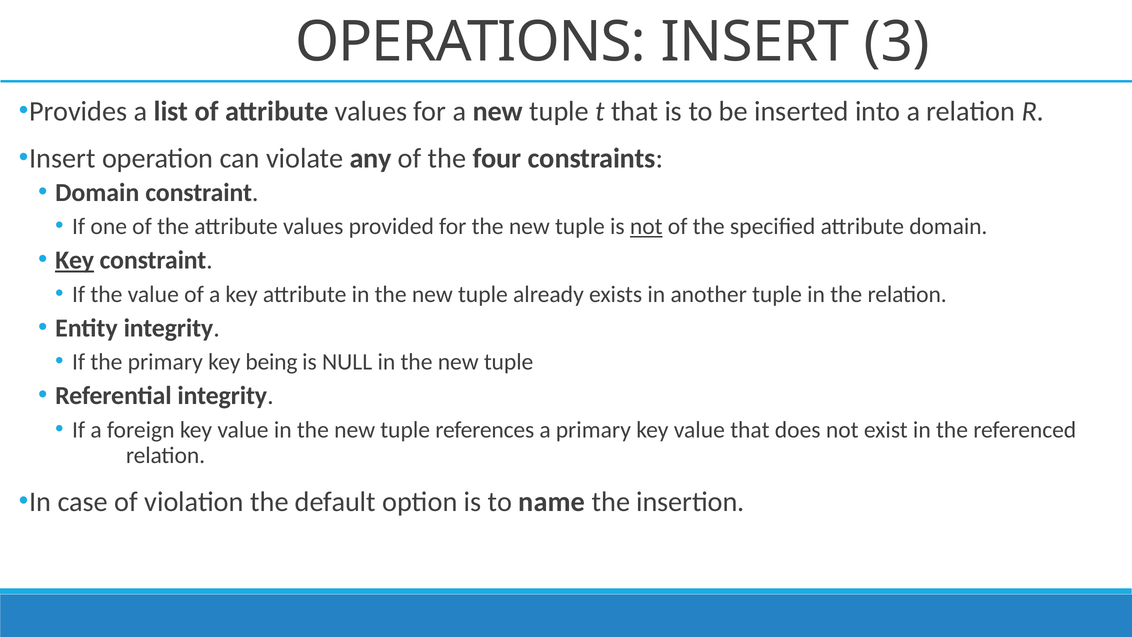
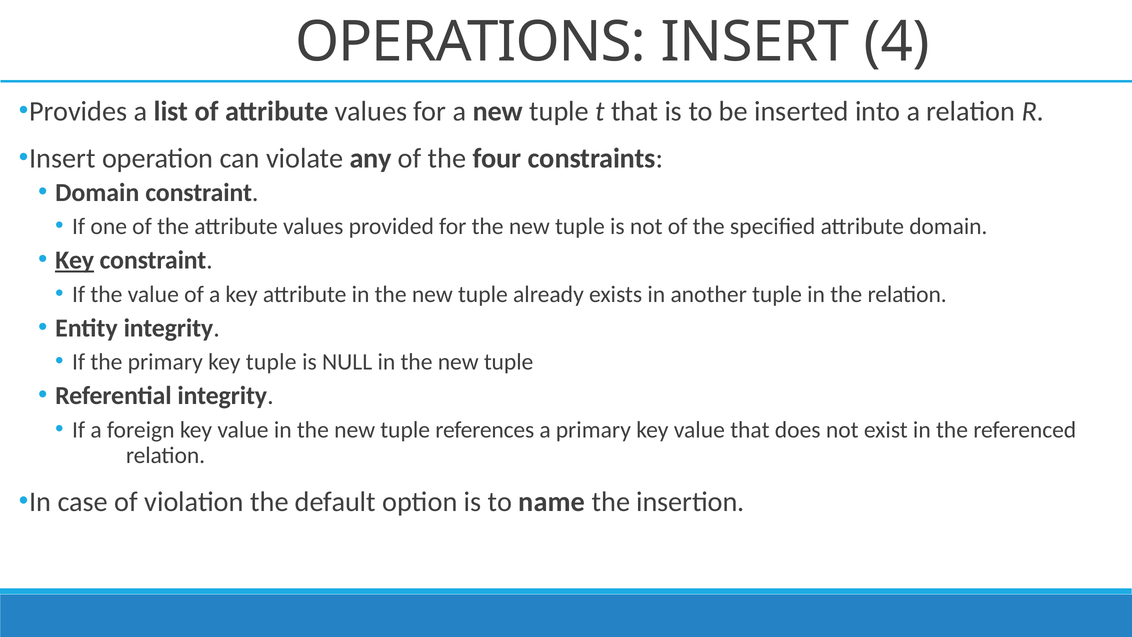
3: 3 -> 4
not at (646, 226) underline: present -> none
key being: being -> tuple
